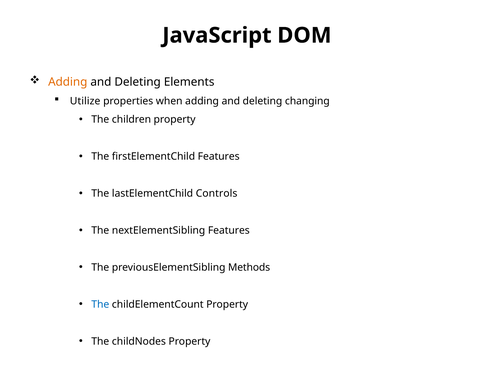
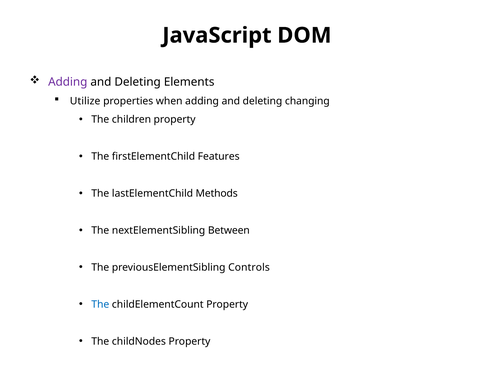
Adding at (68, 82) colour: orange -> purple
Controls: Controls -> Methods
nextElementSibling Features: Features -> Between
Methods: Methods -> Controls
